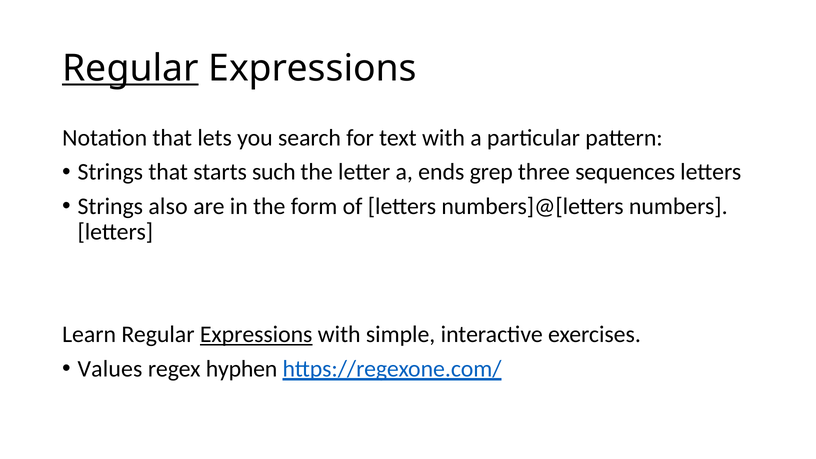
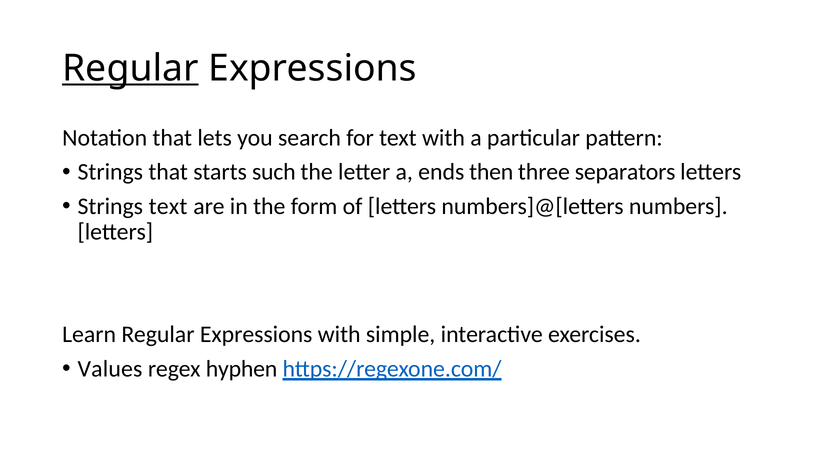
grep: grep -> then
sequences: sequences -> separators
Strings also: also -> text
Expressions at (256, 334) underline: present -> none
